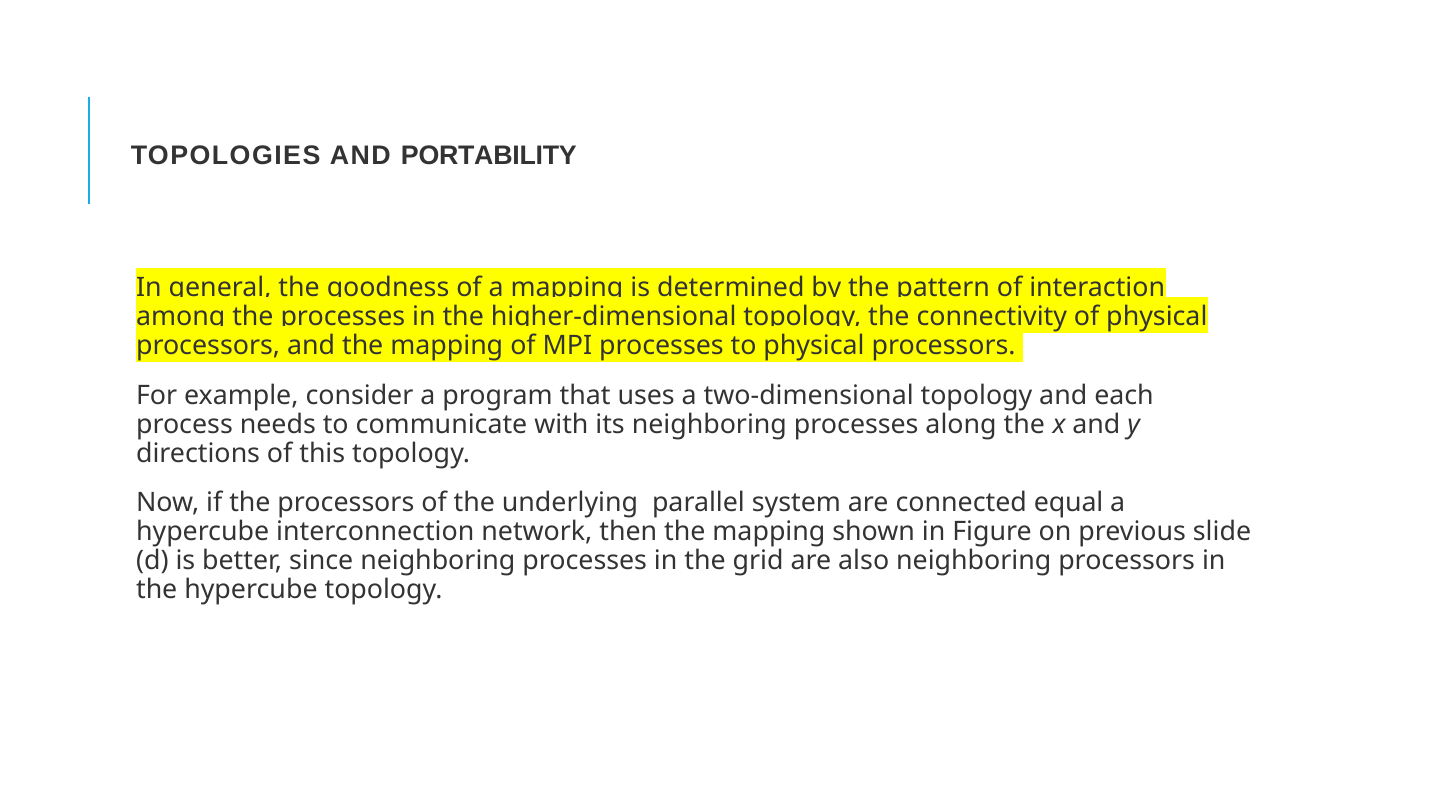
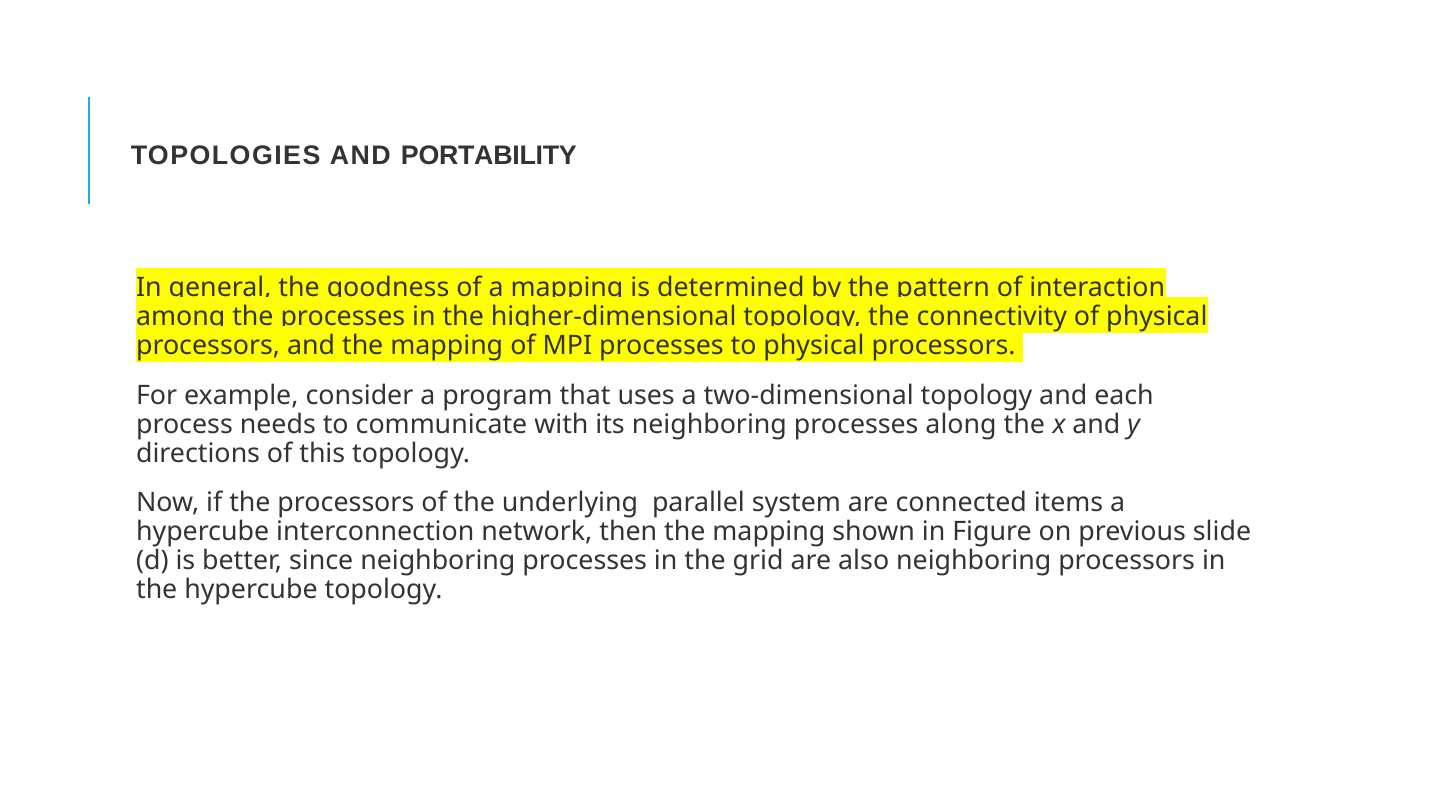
equal: equal -> items
